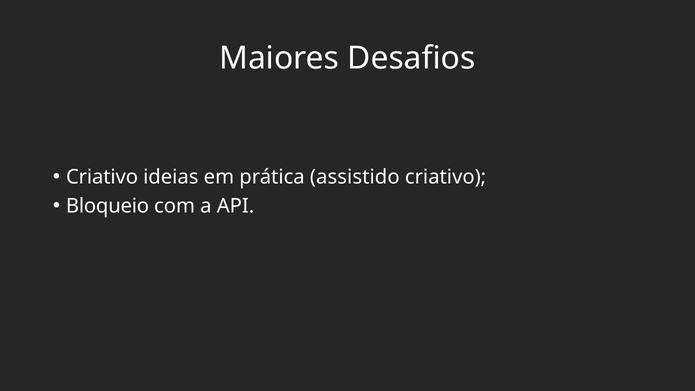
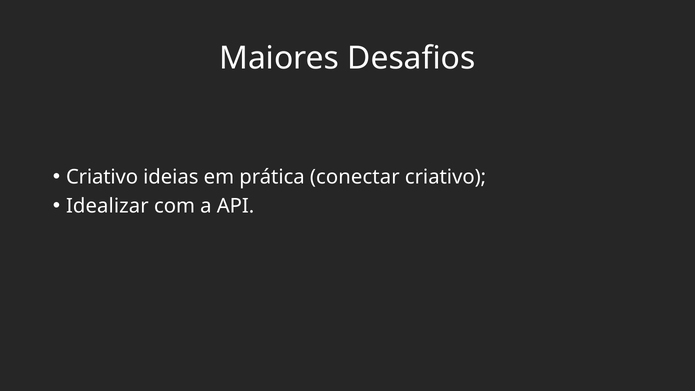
assistido: assistido -> conectar
Bloqueio: Bloqueio -> Idealizar
